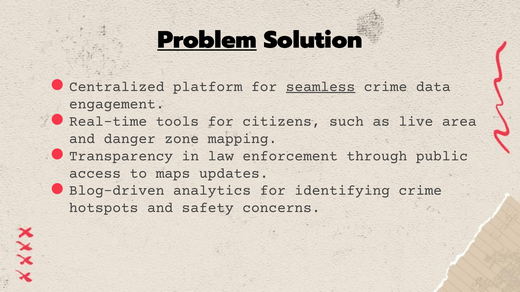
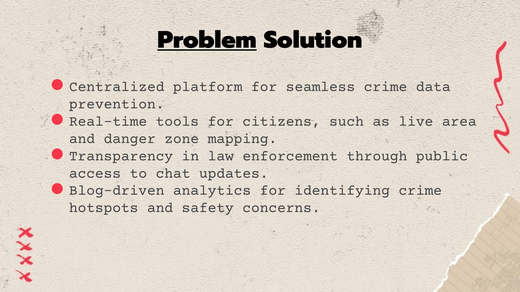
seamless underline: present -> none
engagement: engagement -> prevention
maps: maps -> chat
